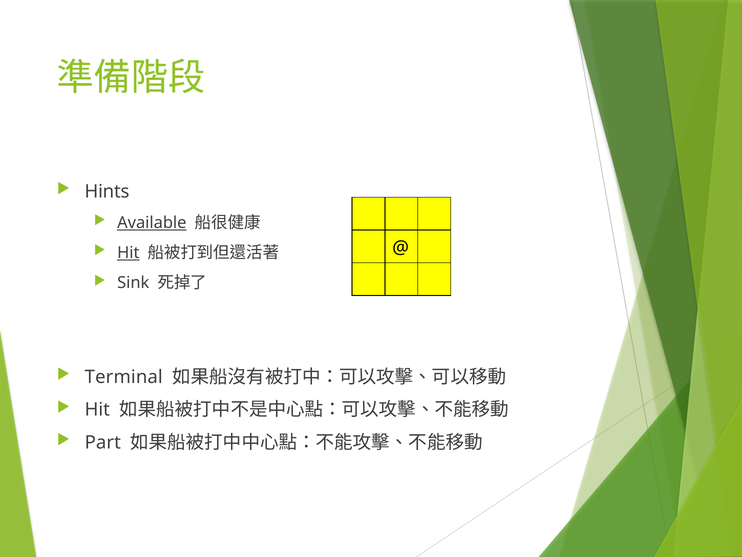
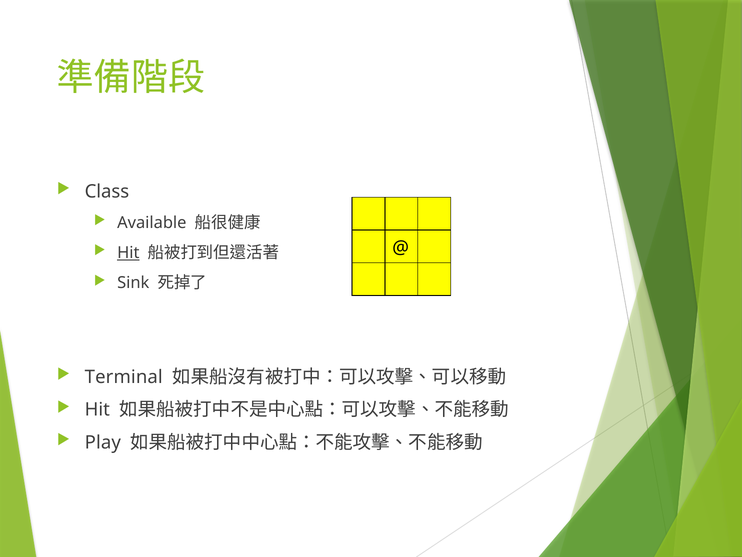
Hints: Hints -> Class
Available underline: present -> none
Part: Part -> Play
